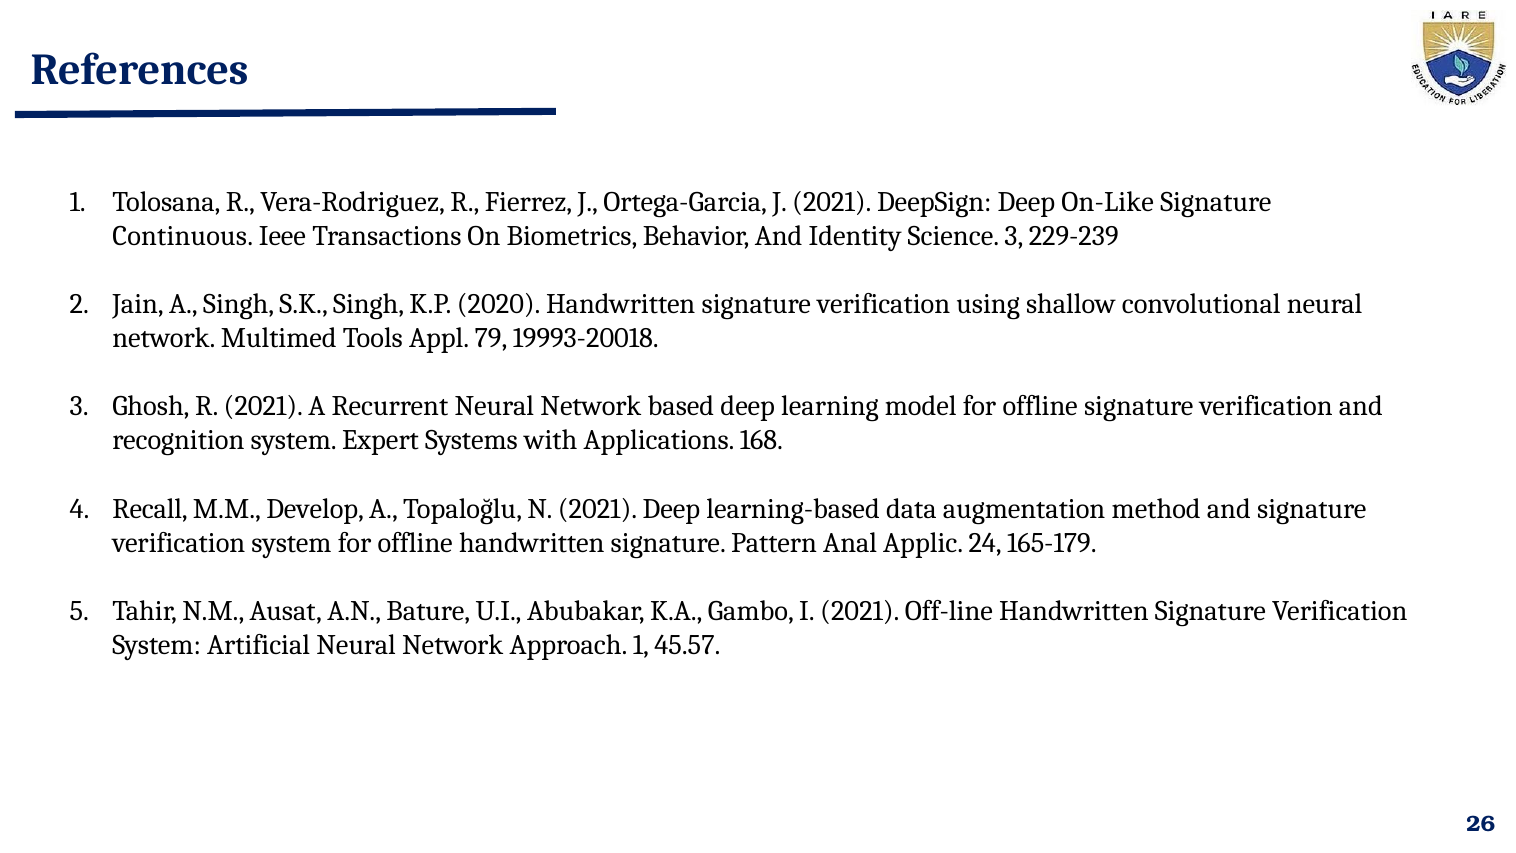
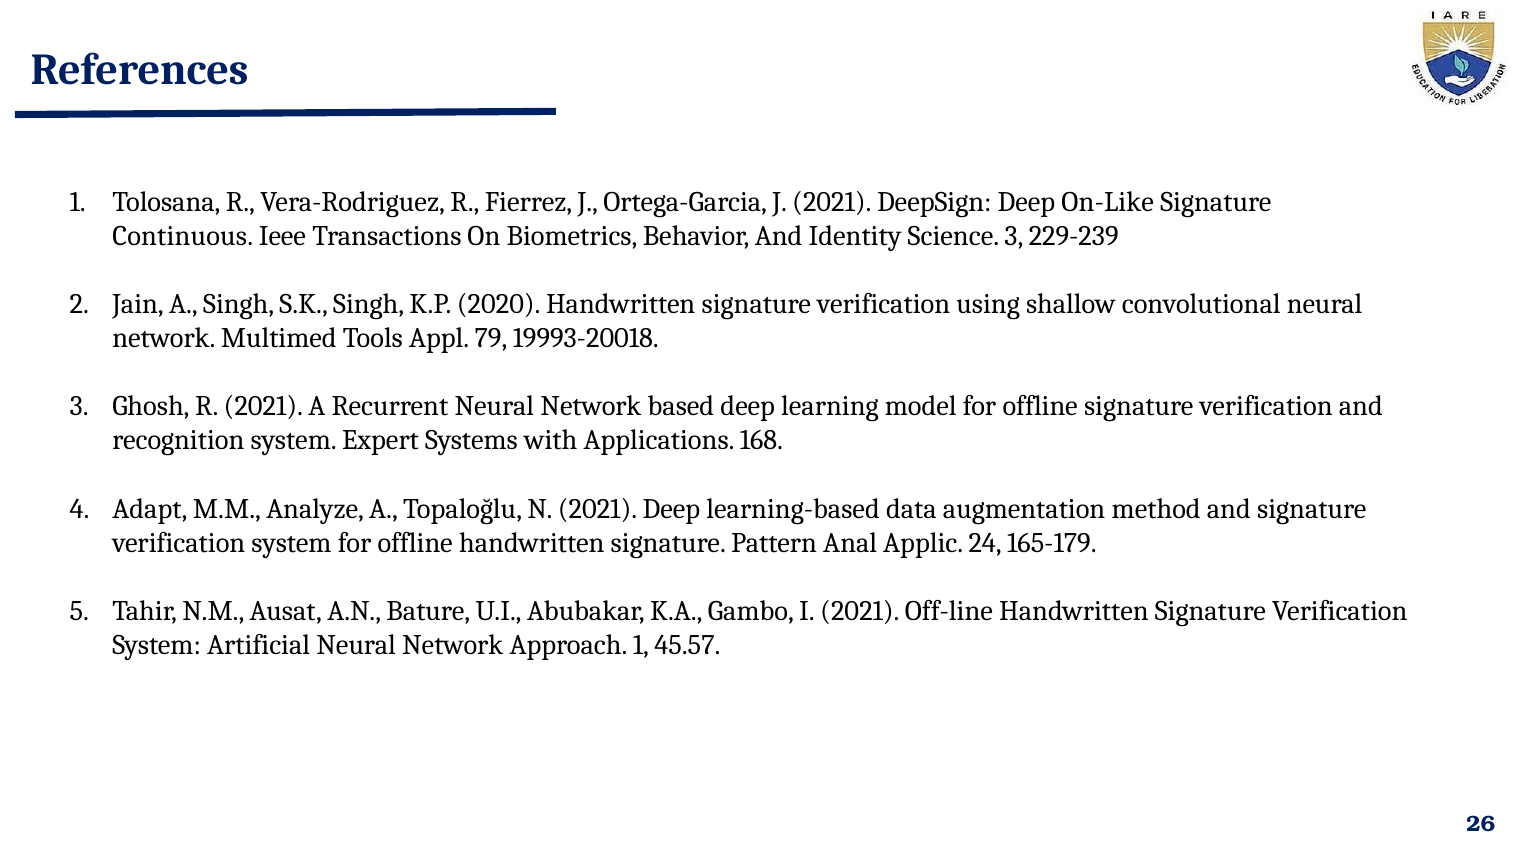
Recall: Recall -> Adapt
Develop: Develop -> Analyze
